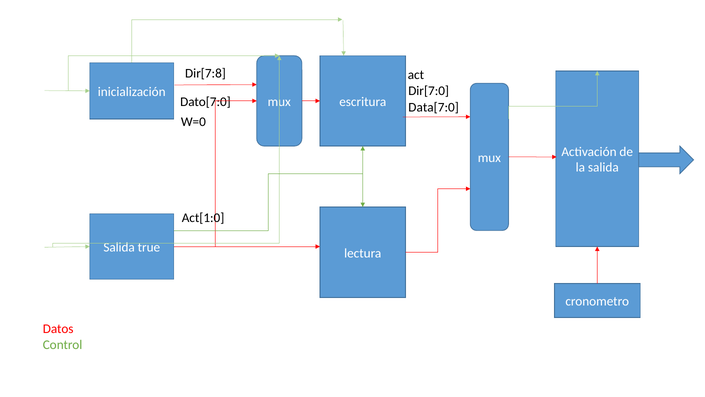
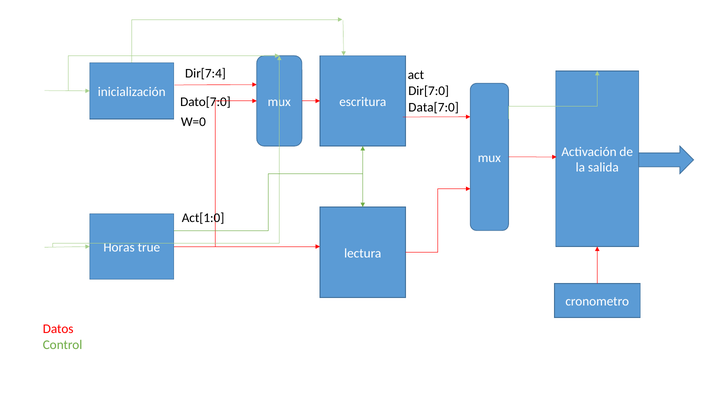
Dir[7:8: Dir[7:8 -> Dir[7:4
Salida at (119, 247): Salida -> Horas
